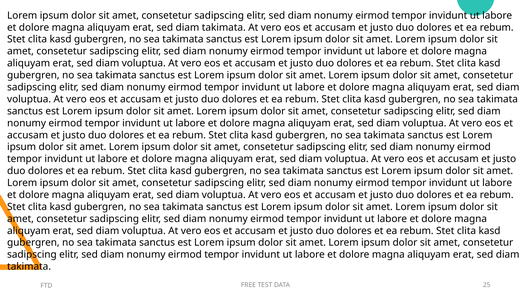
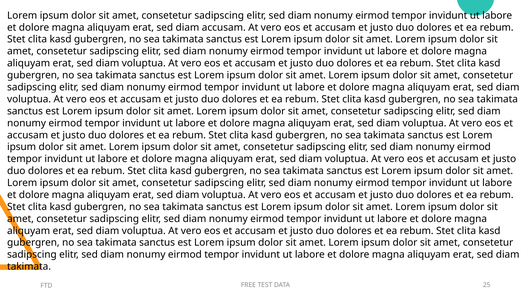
takimata at (224, 27): takimata -> accusam
